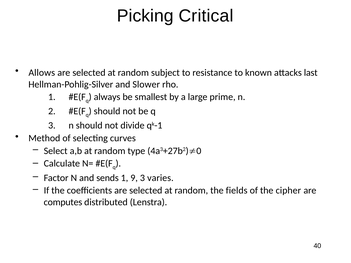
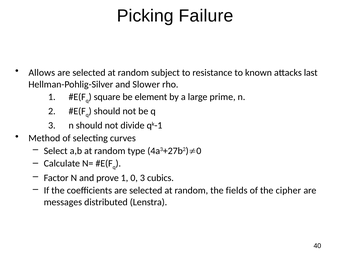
Critical: Critical -> Failure
always: always -> square
smallest: smallest -> element
sends: sends -> prove
9: 9 -> 0
varies: varies -> cubics
computes: computes -> messages
